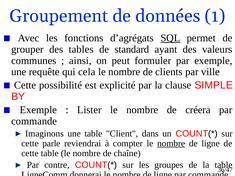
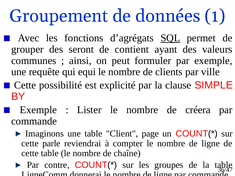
tables: tables -> seront
standard: standard -> contient
cela: cela -> equi
dans: dans -> page
nombre at (171, 144) underline: present -> none
